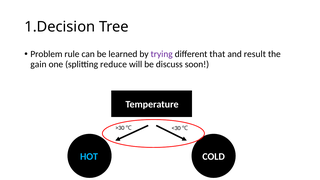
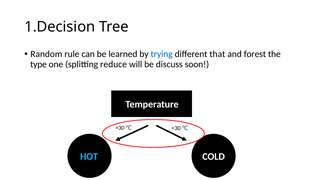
Problem: Problem -> Random
trying colour: purple -> blue
result: result -> forest
gain: gain -> type
